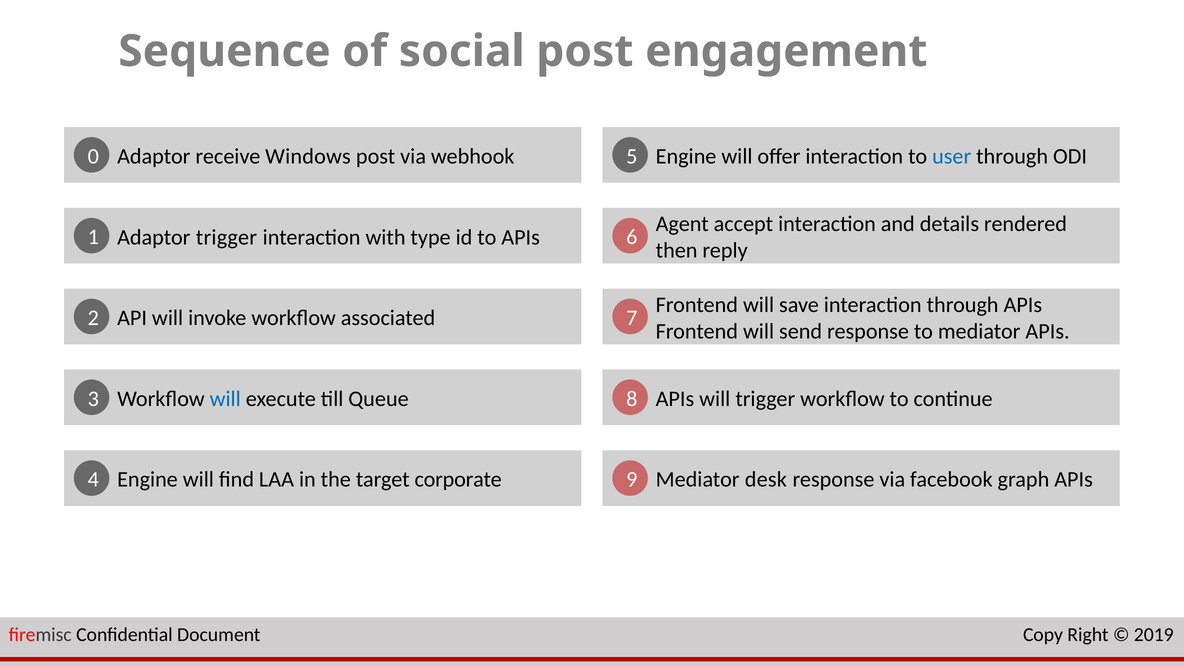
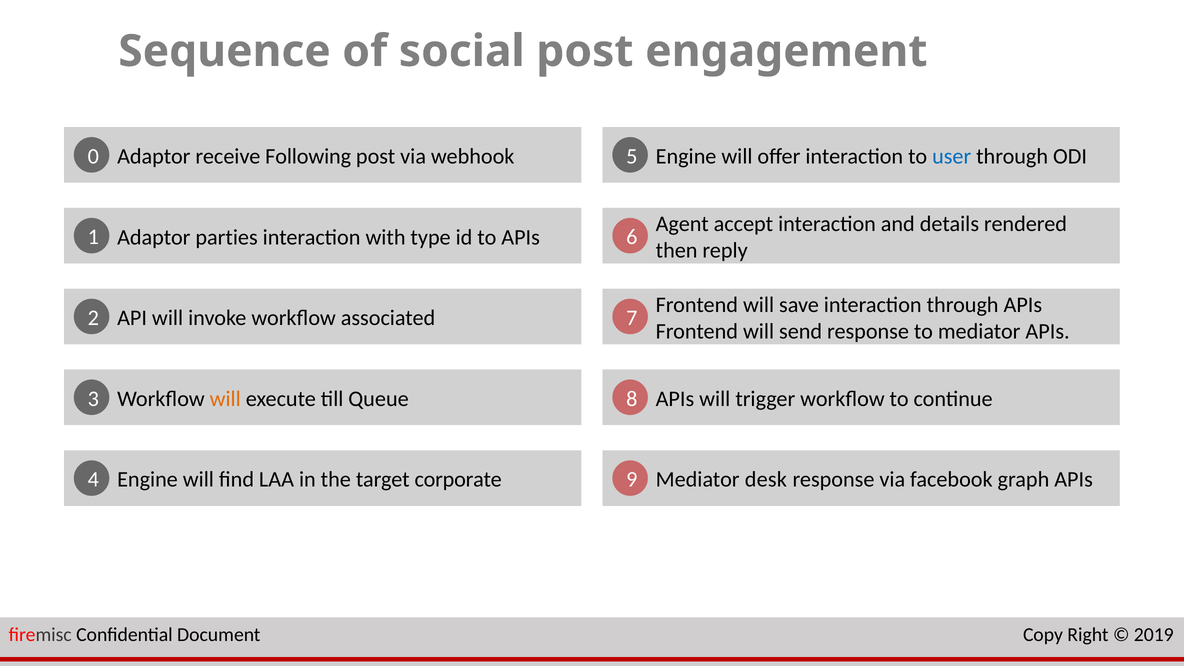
Windows: Windows -> Following
Adaptor trigger: trigger -> parties
will at (225, 399) colour: blue -> orange
